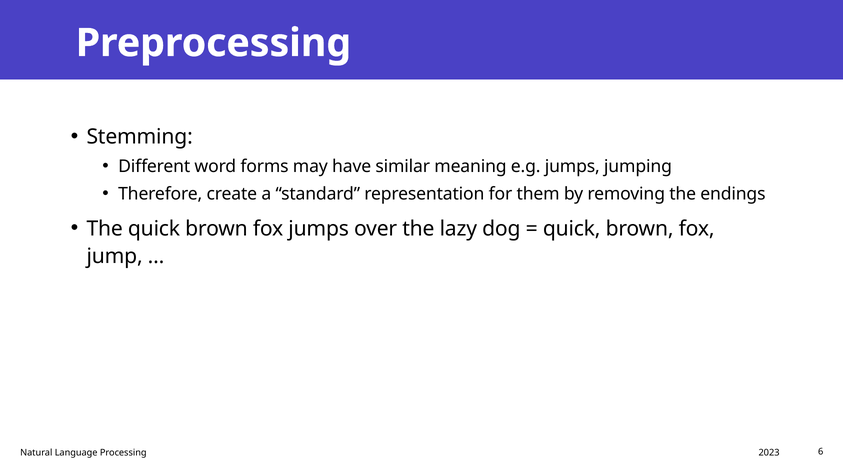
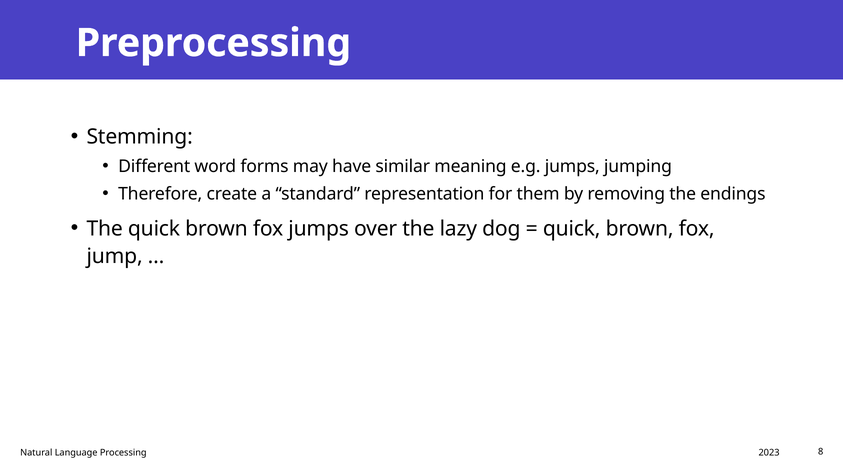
6: 6 -> 8
